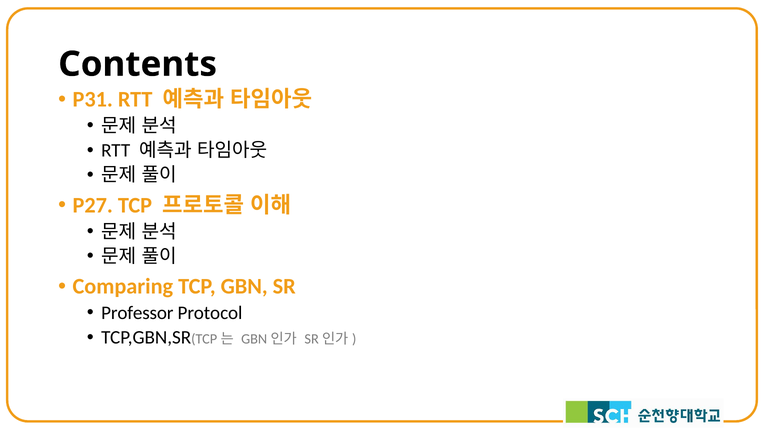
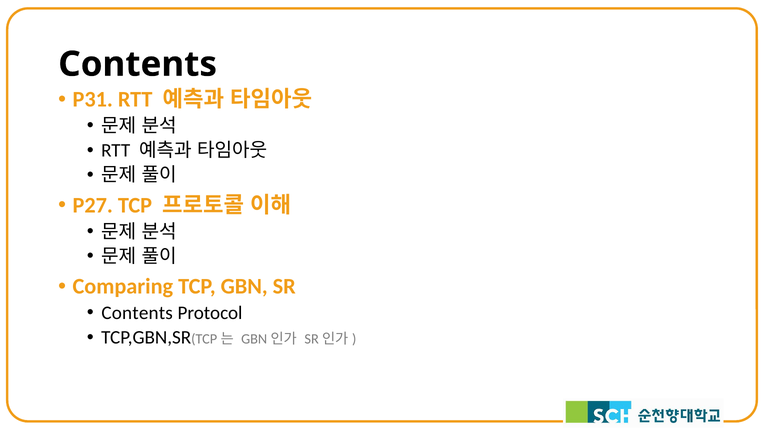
Professor at (137, 313): Professor -> Contents
